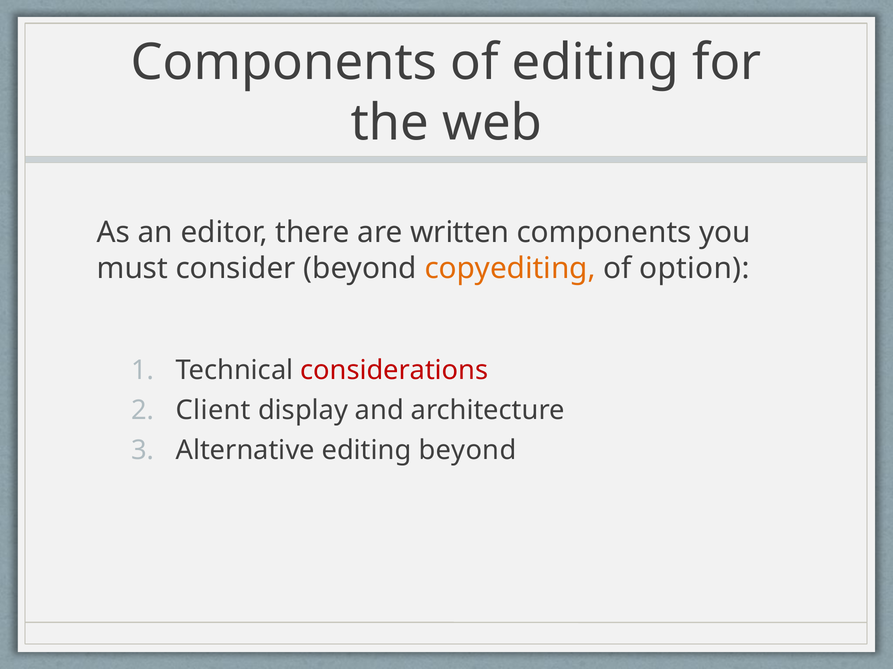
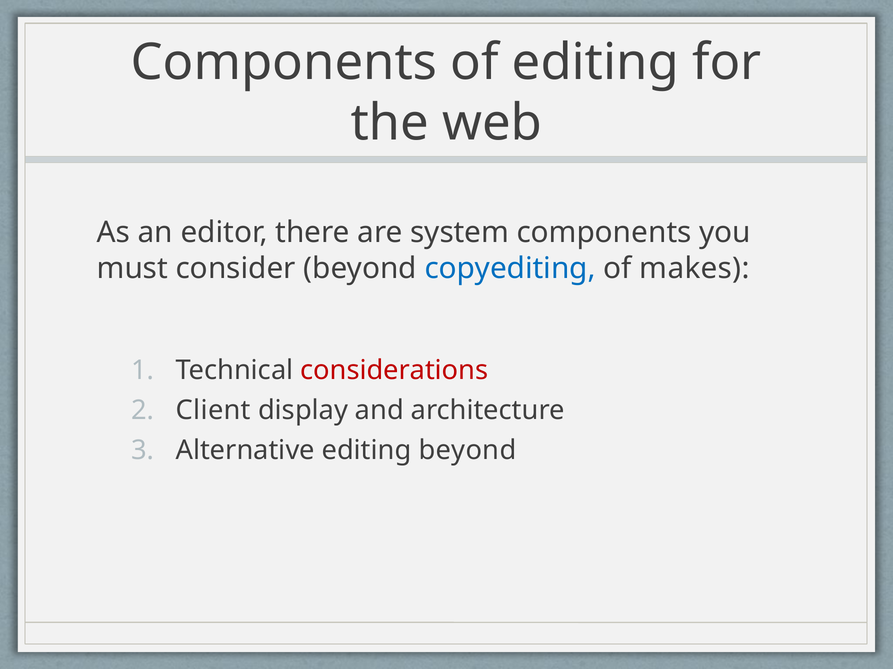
written: written -> system
copyediting colour: orange -> blue
option: option -> makes
